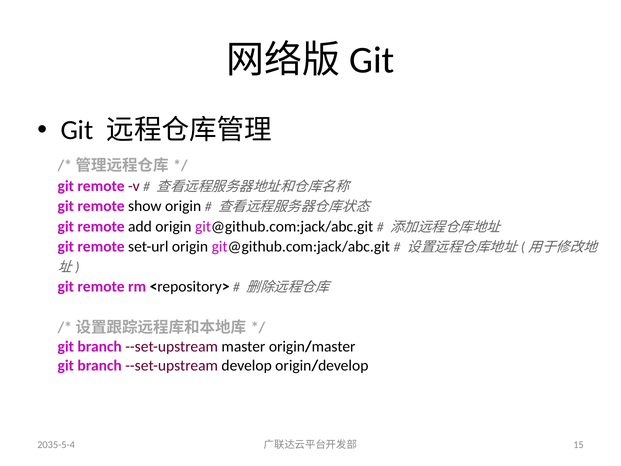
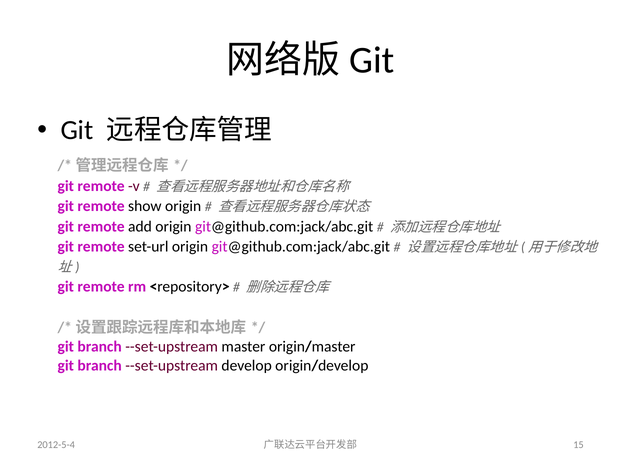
2035-5-4: 2035-5-4 -> 2012-5-4
